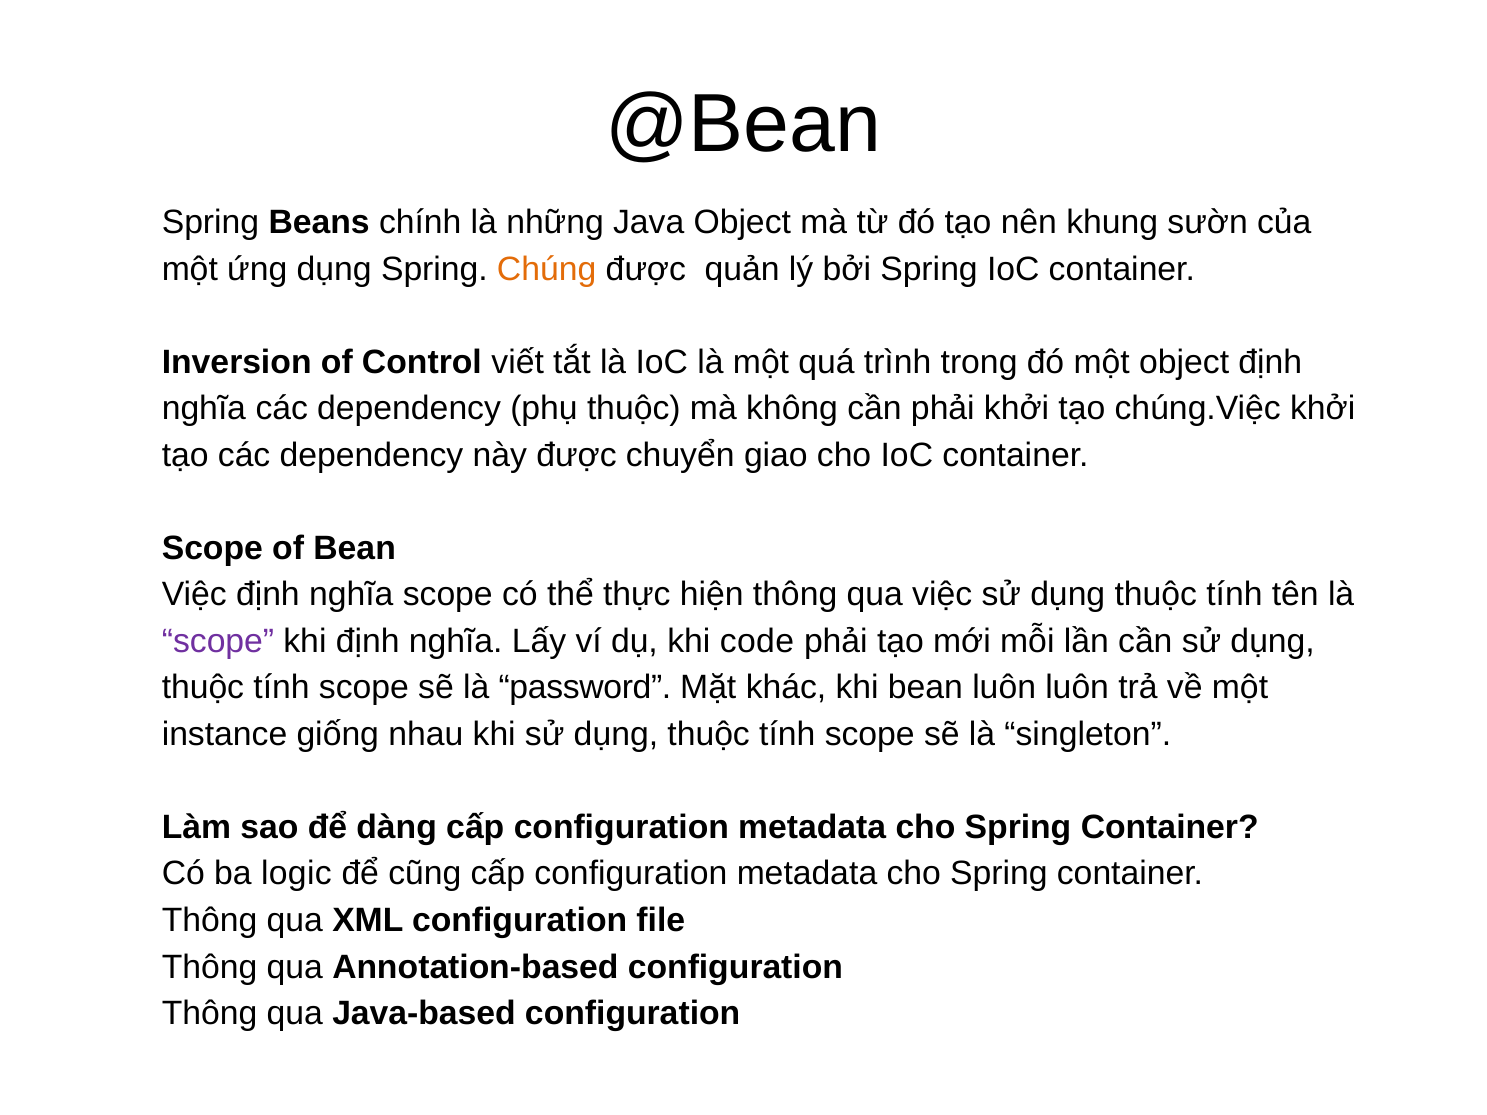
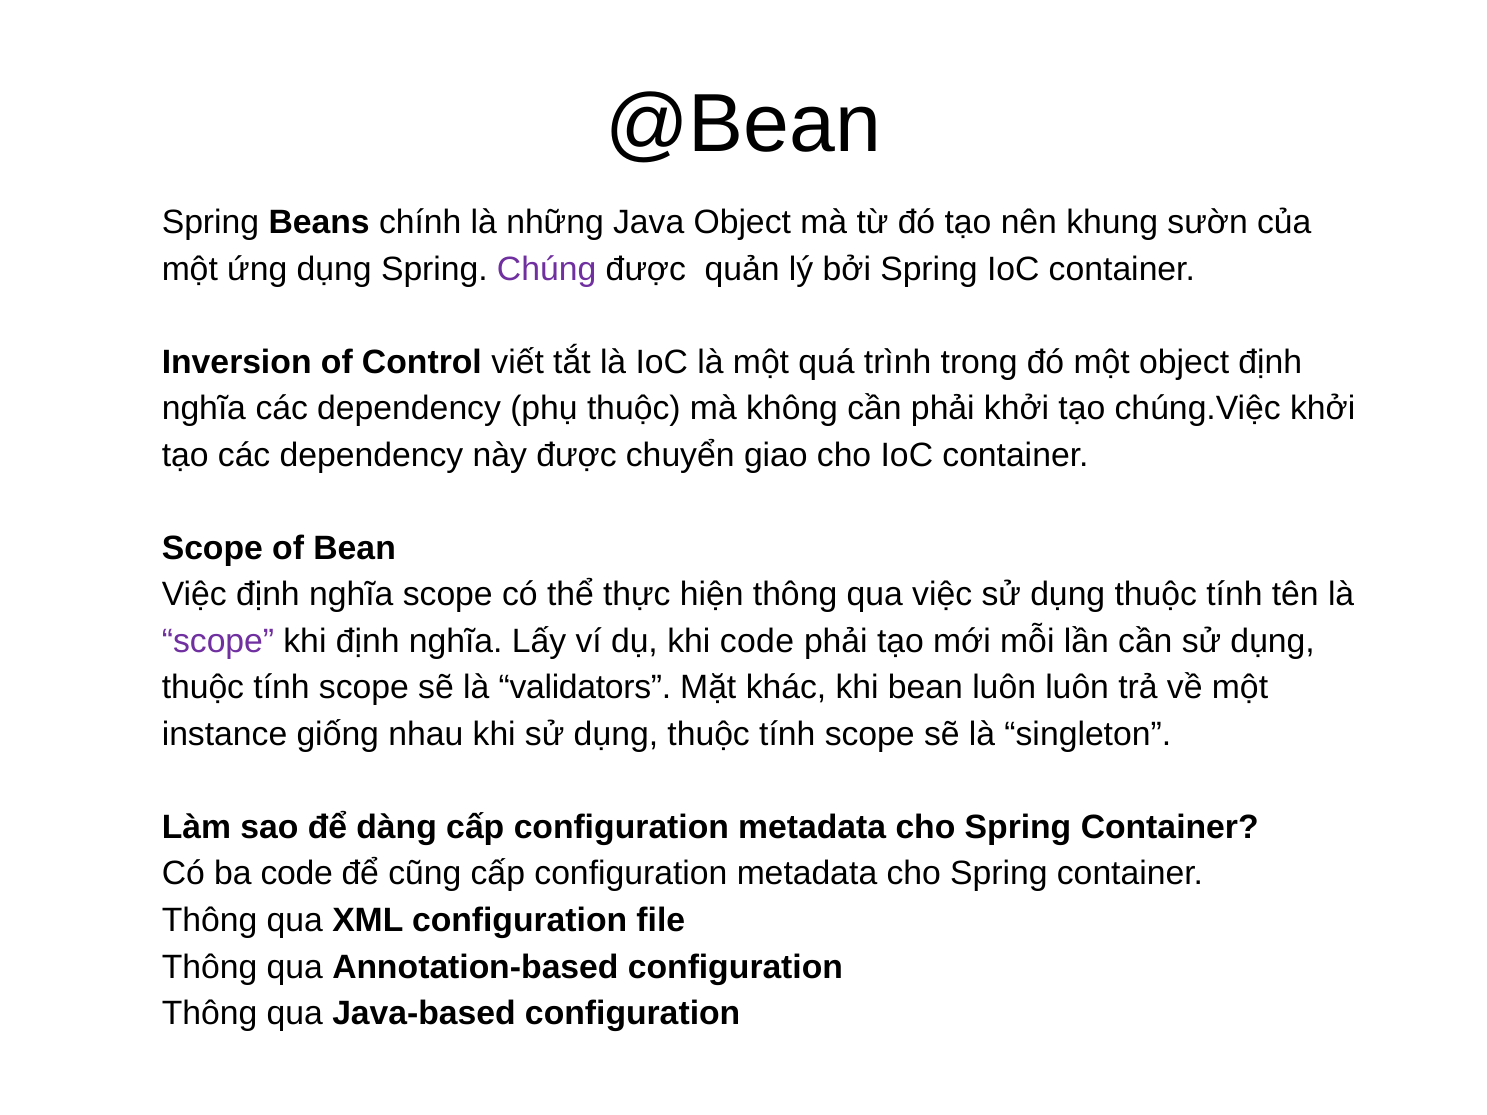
Chúng colour: orange -> purple
password: password -> validators
ba logic: logic -> code
